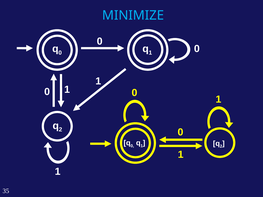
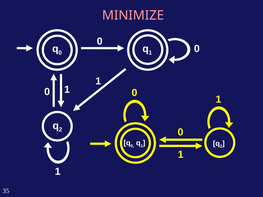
MINIMIZE colour: light blue -> pink
